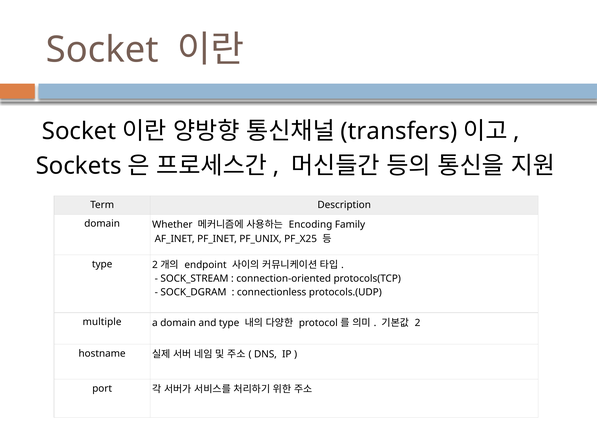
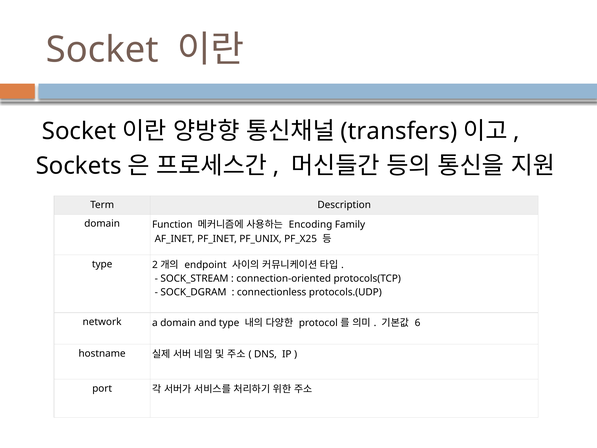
Whether: Whether -> Function
multiple: multiple -> network
2 at (418, 323): 2 -> 6
